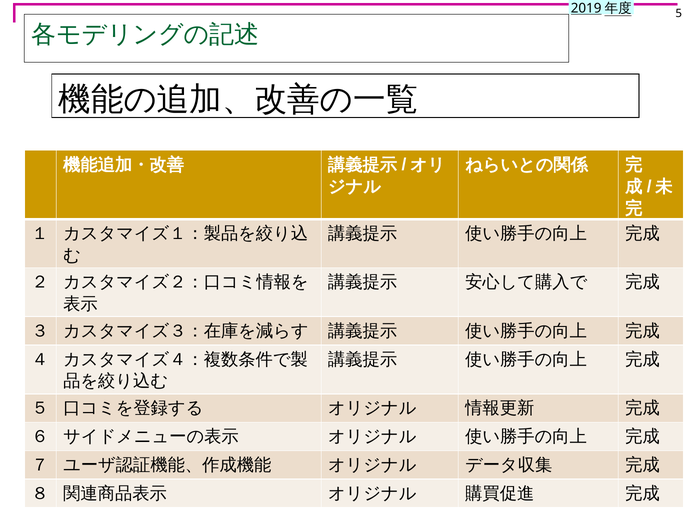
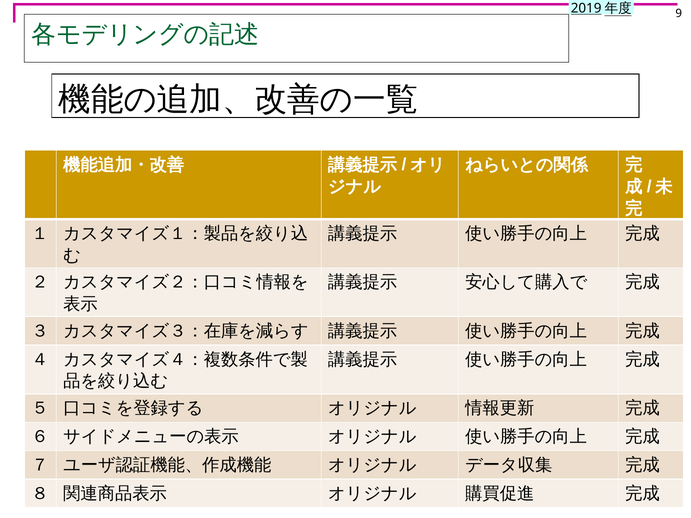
5: 5 -> 9
